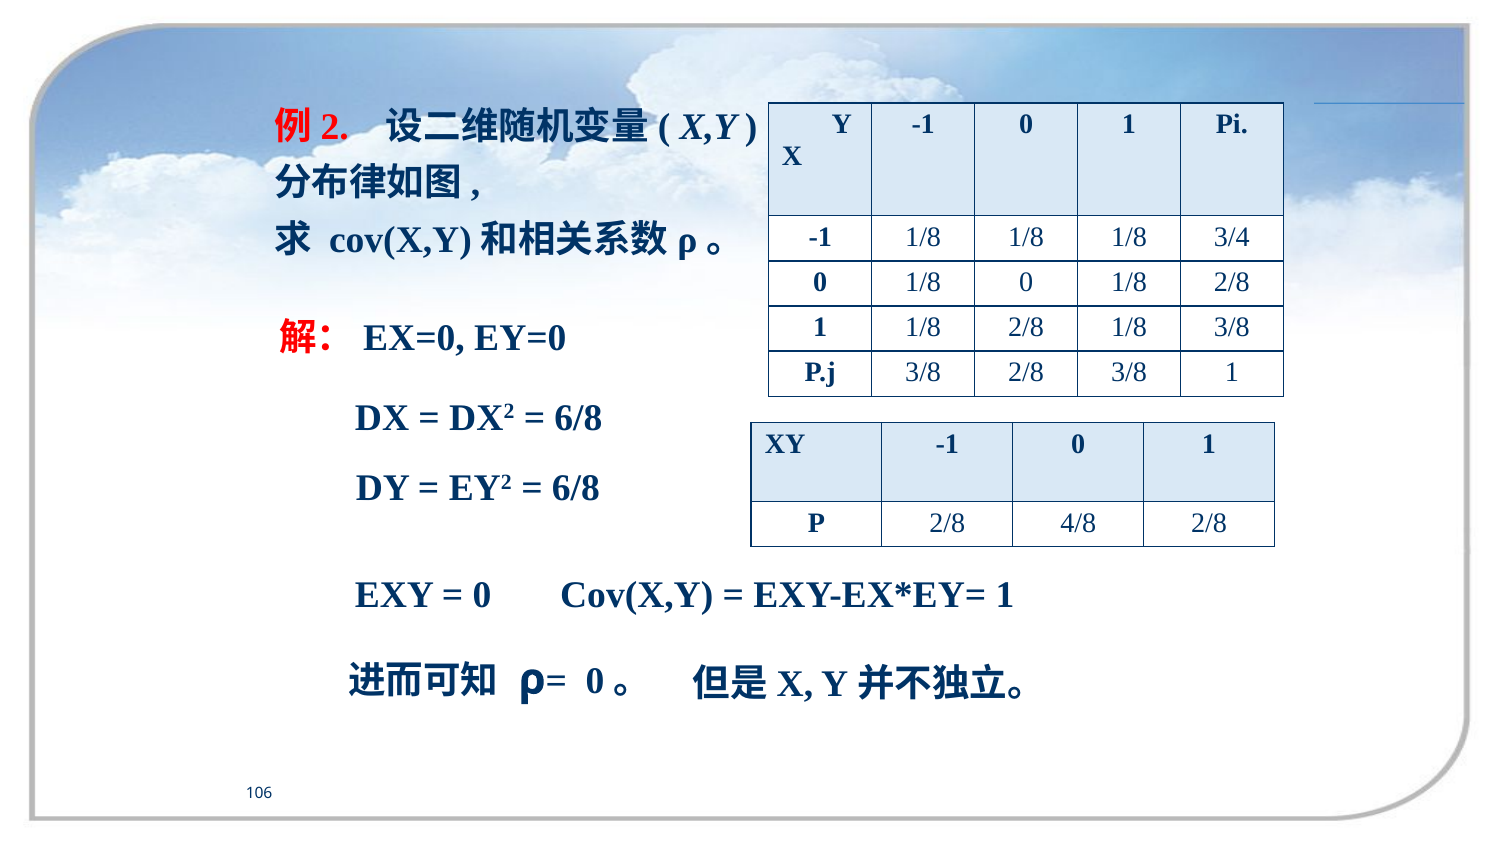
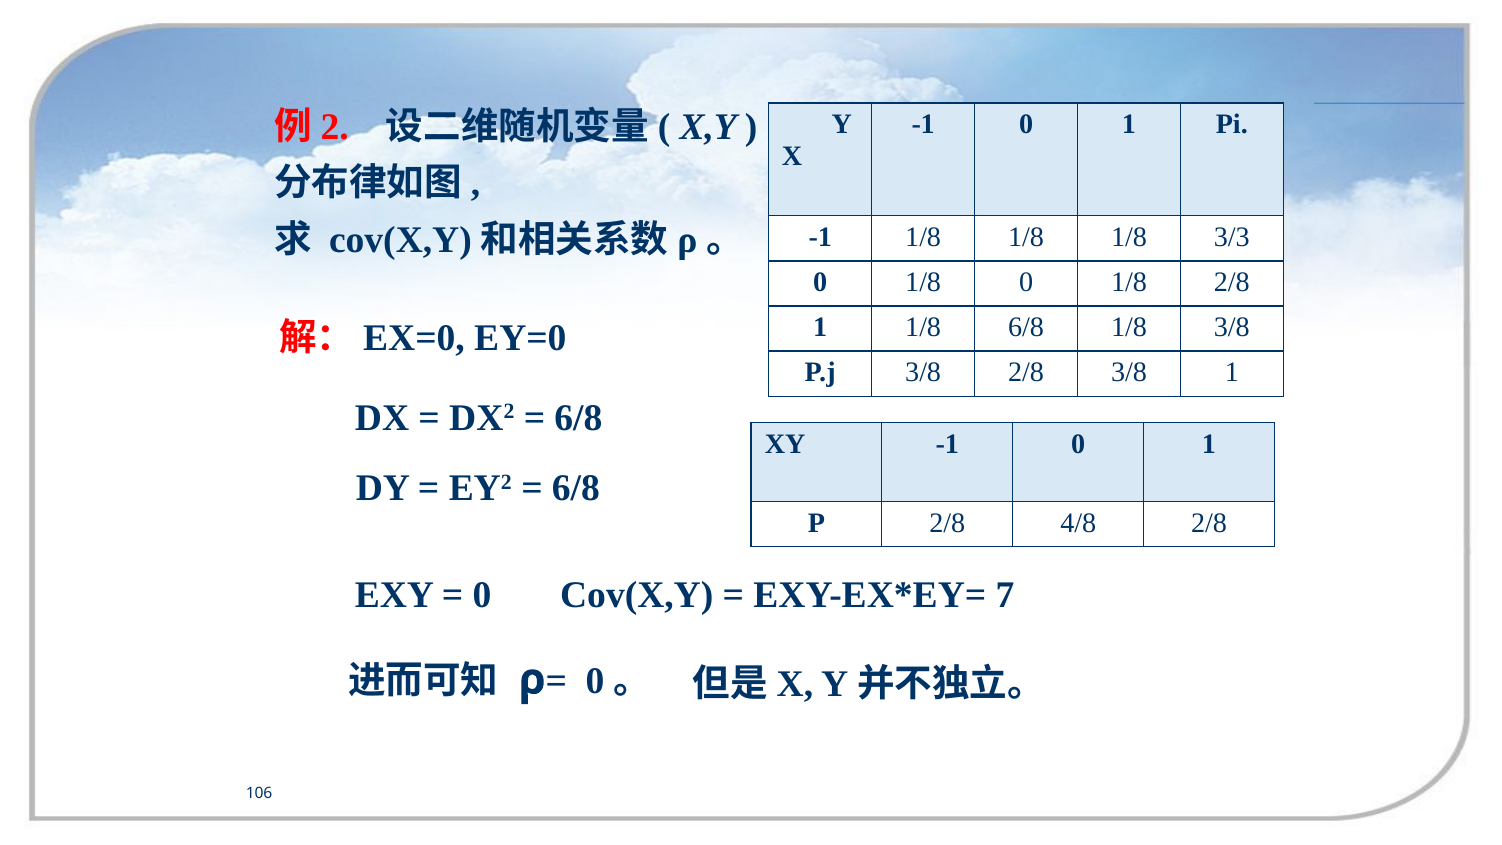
3/4: 3/4 -> 3/3
1 1/8 2/8: 2/8 -> 6/8
1 at (1005, 595): 1 -> 7
